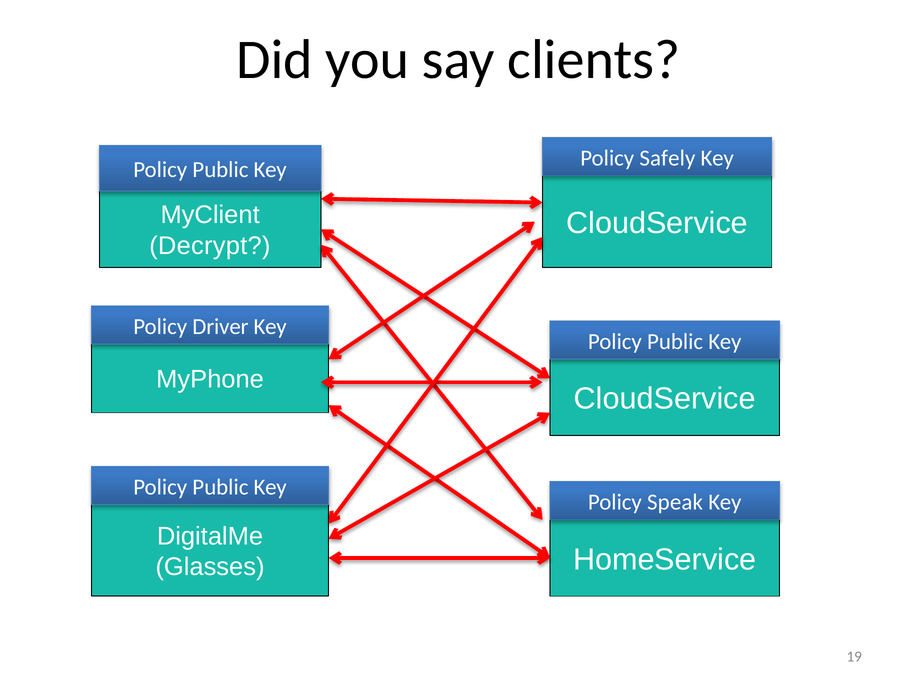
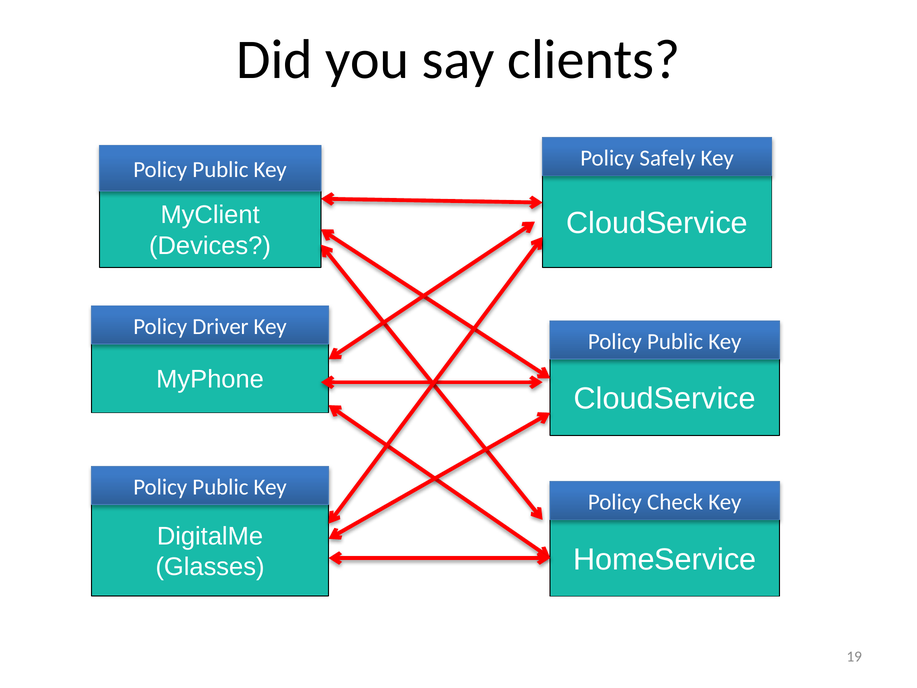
Decrypt: Decrypt -> Devices
Speak: Speak -> Check
